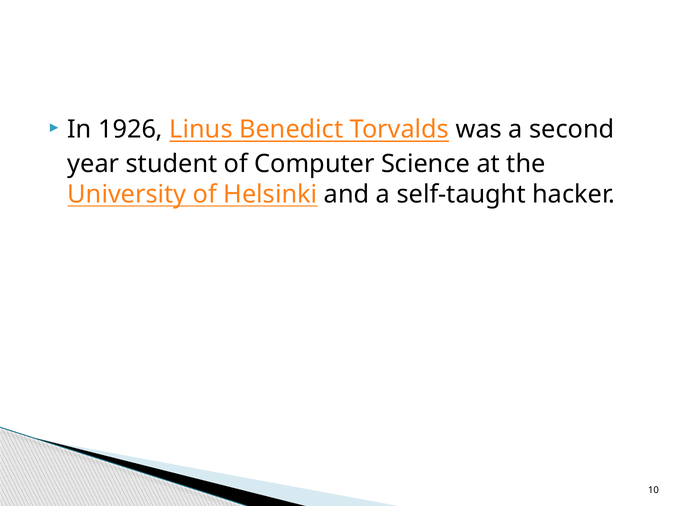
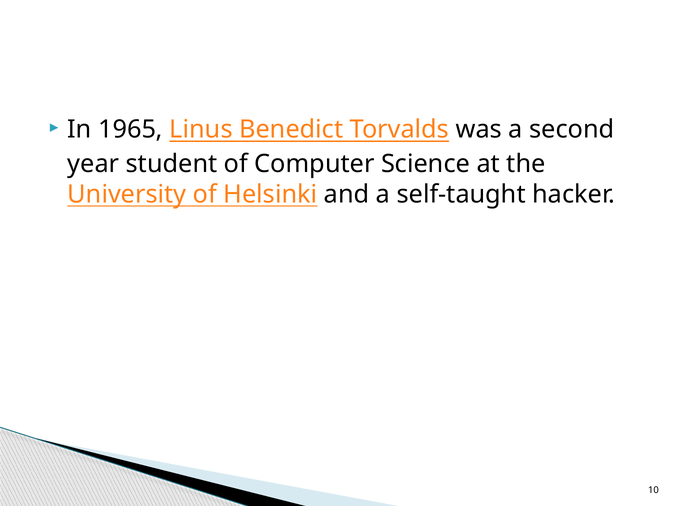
1926: 1926 -> 1965
